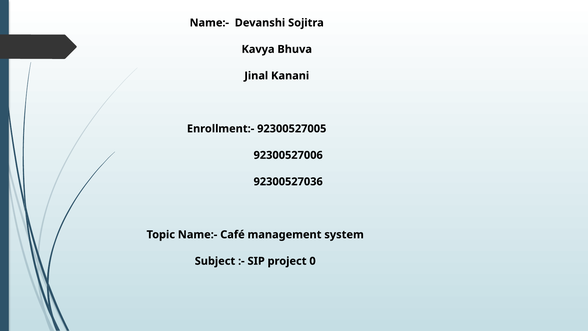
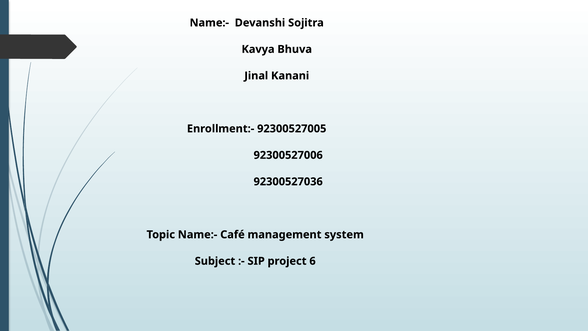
0: 0 -> 6
